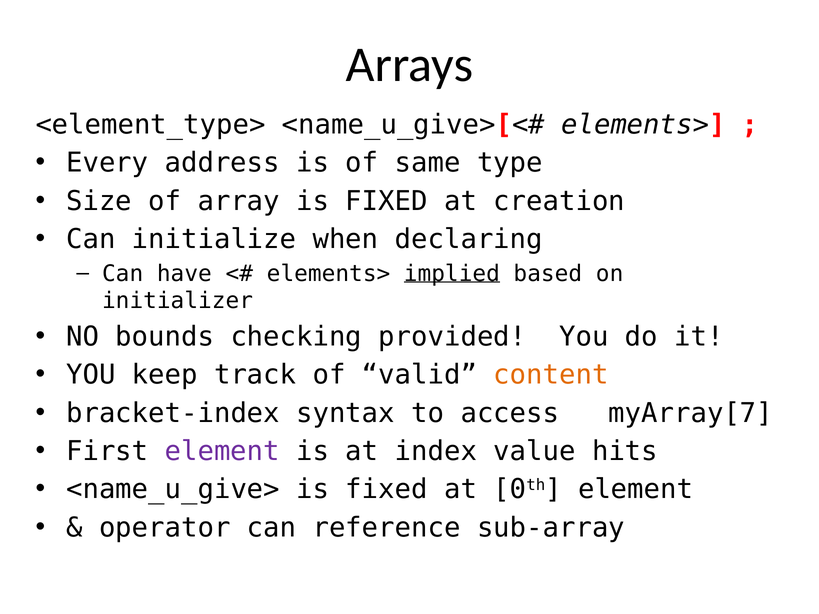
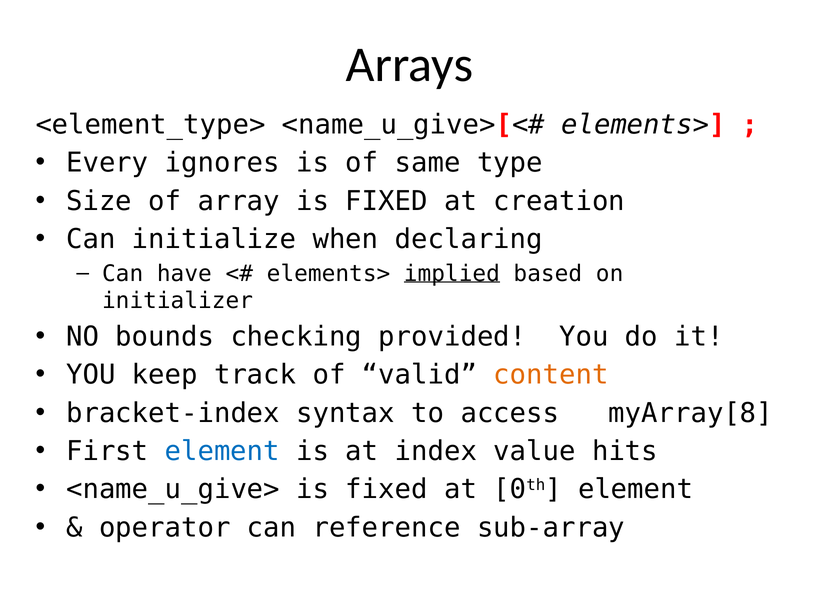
address: address -> ignores
myArray[7: myArray[7 -> myArray[8
element at (222, 451) colour: purple -> blue
